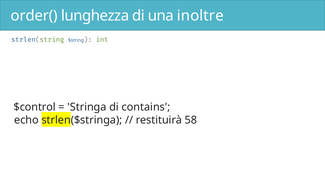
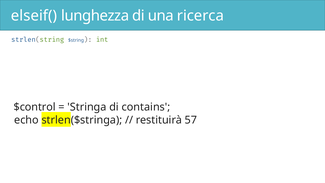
order(: order( -> elseif(
inoltre: inoltre -> ricerca
58: 58 -> 57
